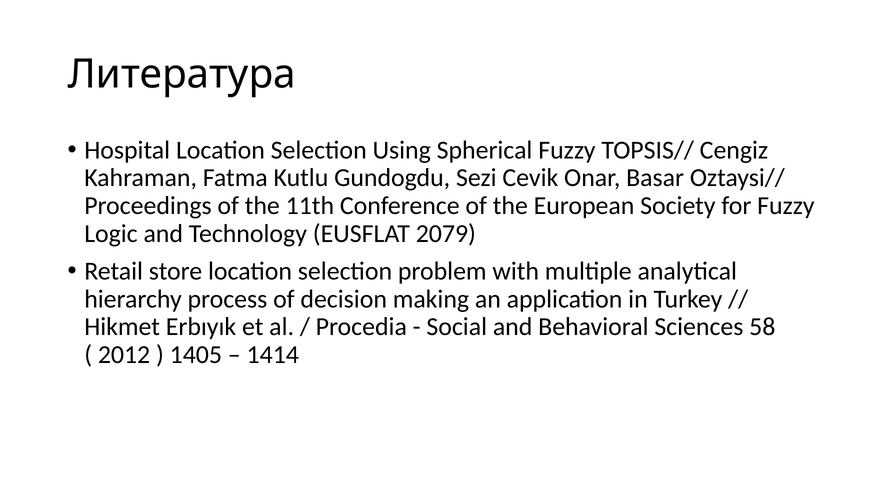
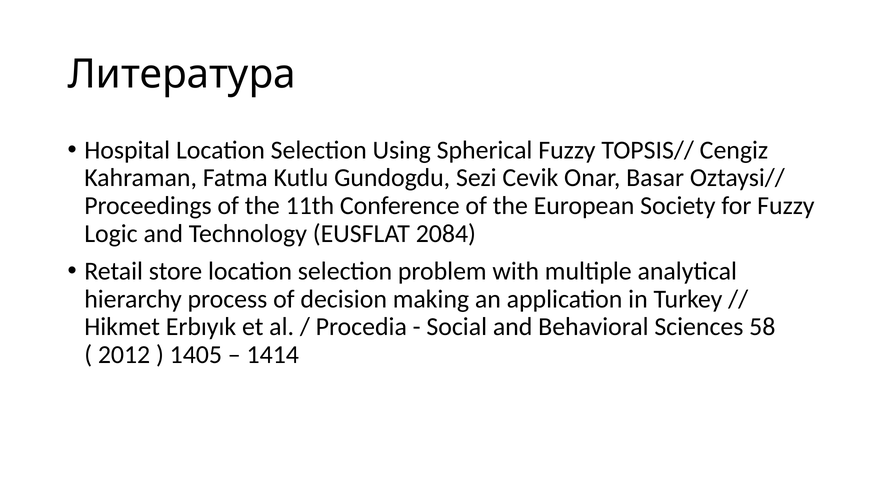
2079: 2079 -> 2084
